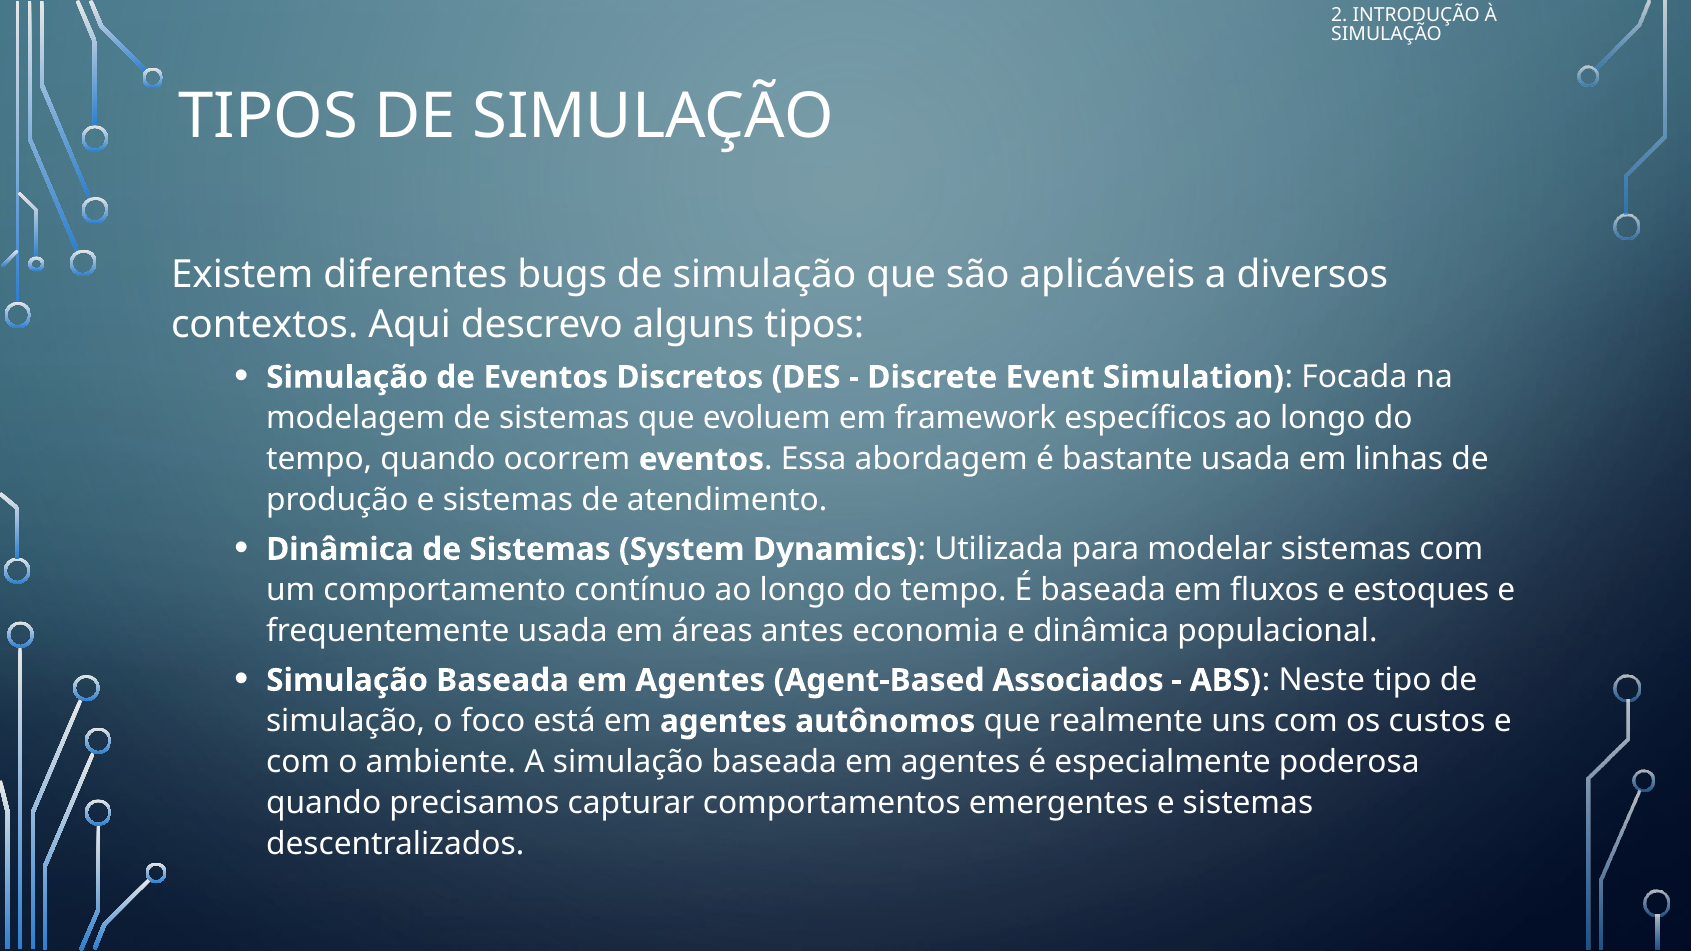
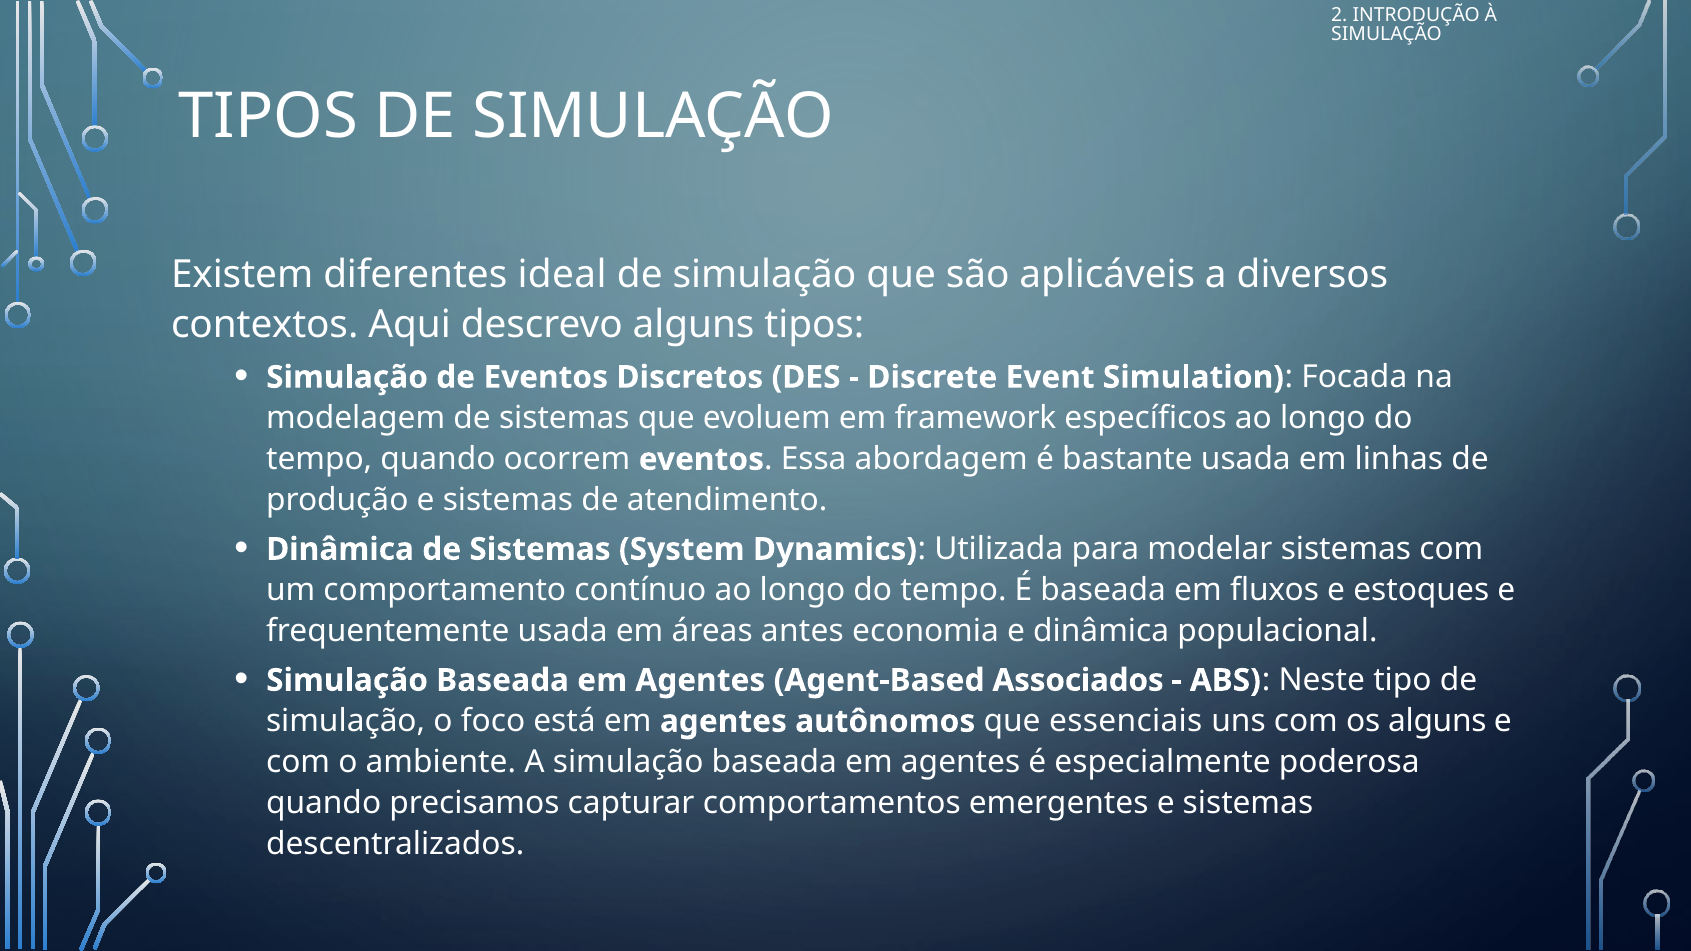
bugs: bugs -> ideal
realmente: realmente -> essenciais
os custos: custos -> alguns
